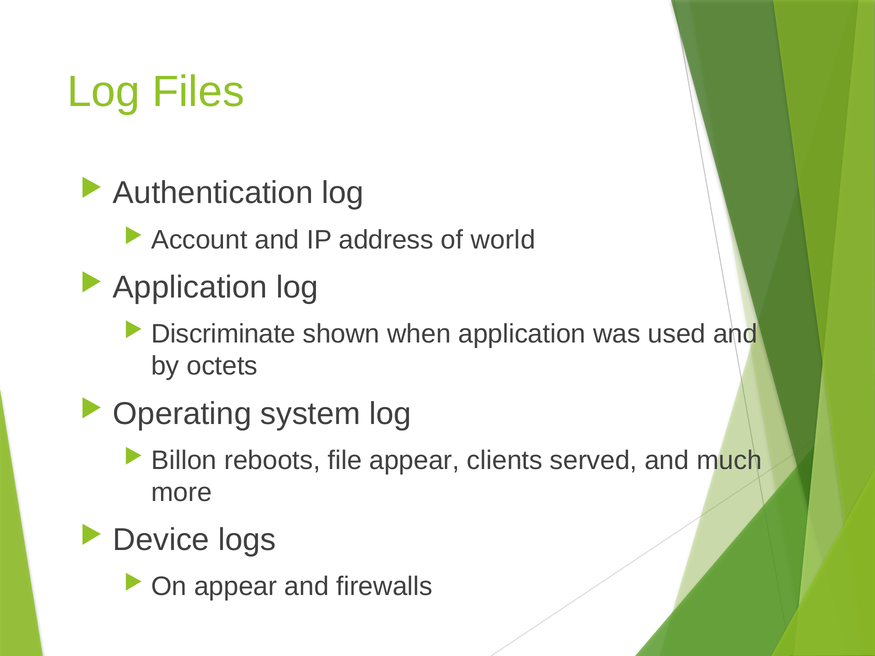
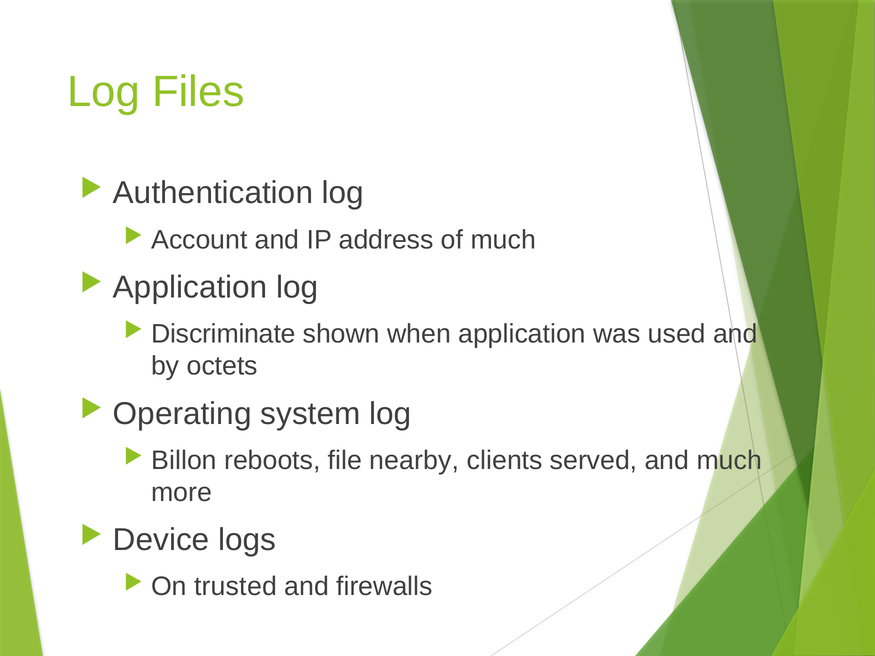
of world: world -> much
file appear: appear -> nearby
On appear: appear -> trusted
